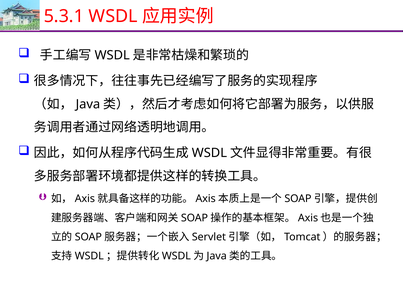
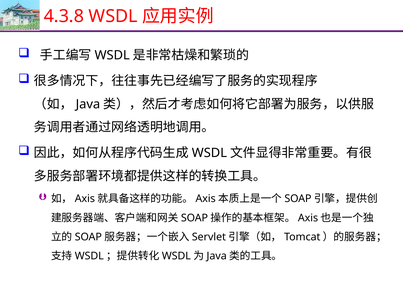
5.3.1: 5.3.1 -> 4.3.8
